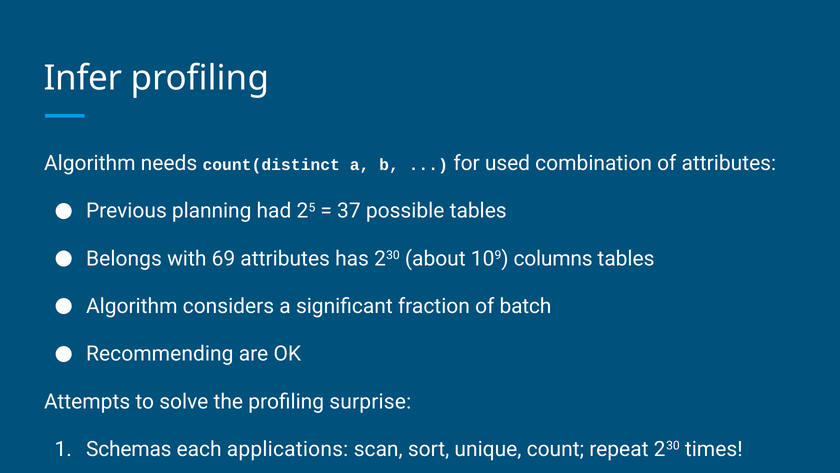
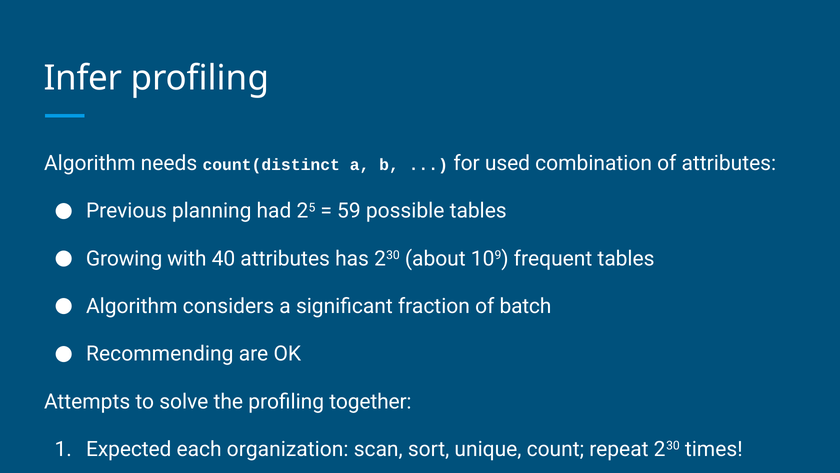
37: 37 -> 59
Belongs: Belongs -> Growing
69: 69 -> 40
columns: columns -> frequent
surprise: surprise -> together
Schemas: Schemas -> Expected
applications: applications -> organization
